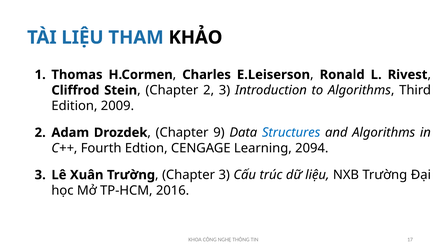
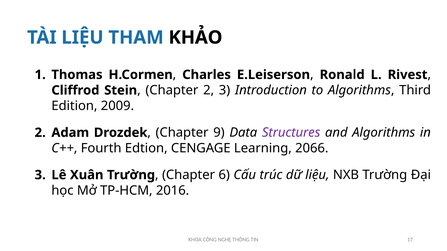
Structures colour: blue -> purple
2094: 2094 -> 2066
Chapter 3: 3 -> 6
